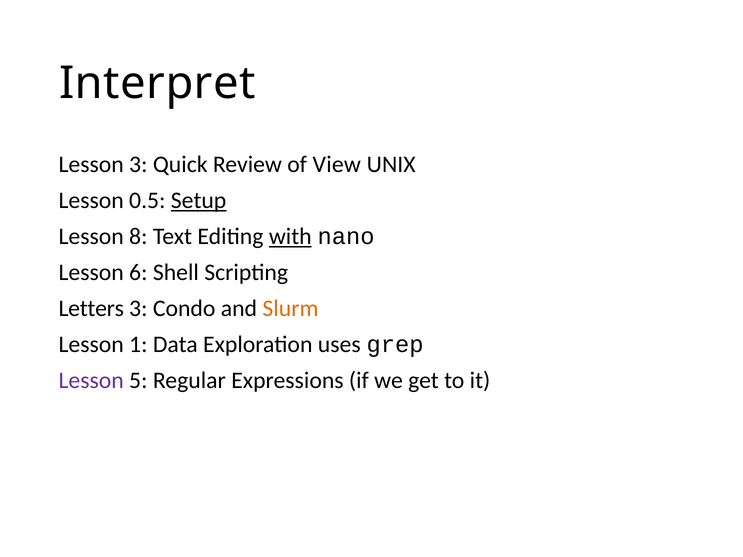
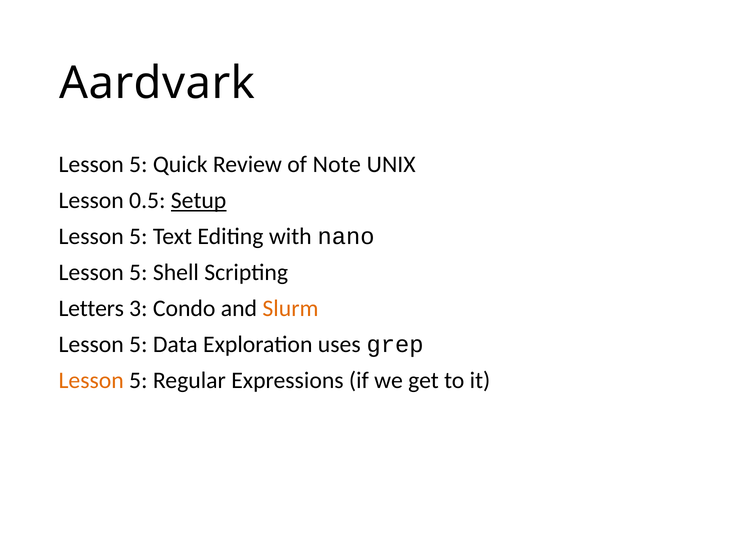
Interpret: Interpret -> Aardvark
3 at (138, 165): 3 -> 5
View: View -> Note
8 at (138, 237): 8 -> 5
with underline: present -> none
6 at (138, 273): 6 -> 5
1 at (138, 344): 1 -> 5
Lesson at (91, 380) colour: purple -> orange
